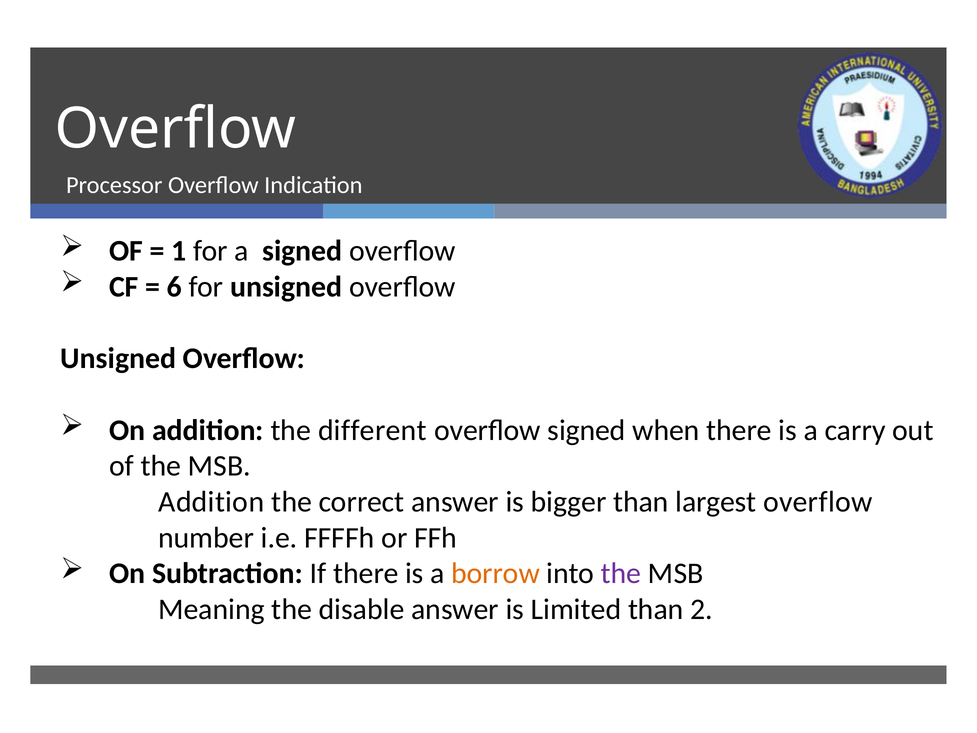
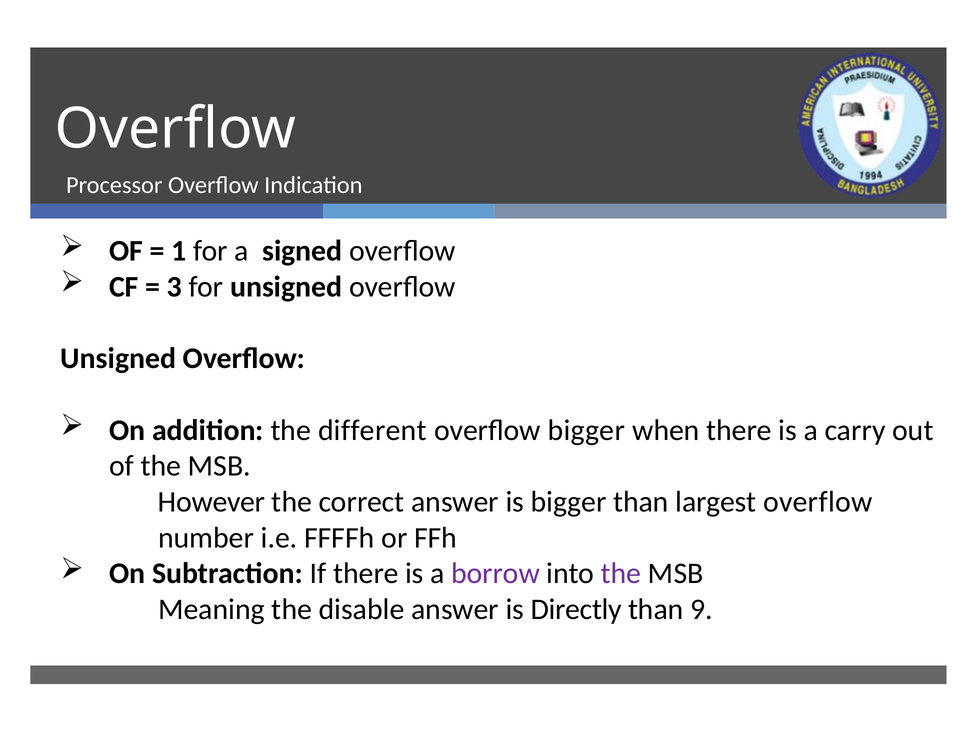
6: 6 -> 3
overflow signed: signed -> bigger
Addition at (211, 502): Addition -> However
borrow colour: orange -> purple
Limited: Limited -> Directly
2: 2 -> 9
